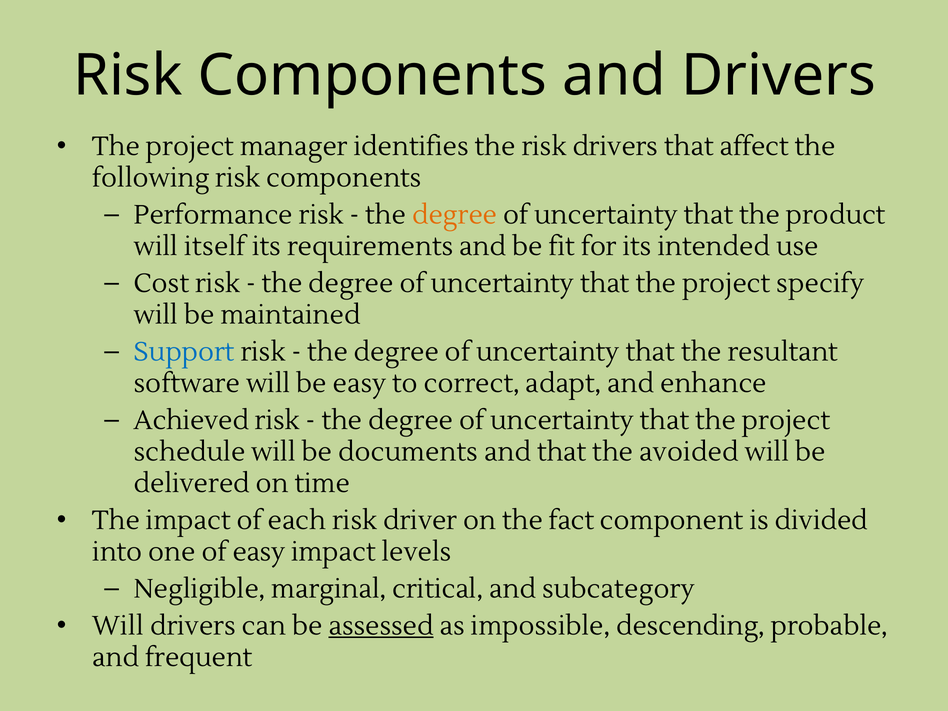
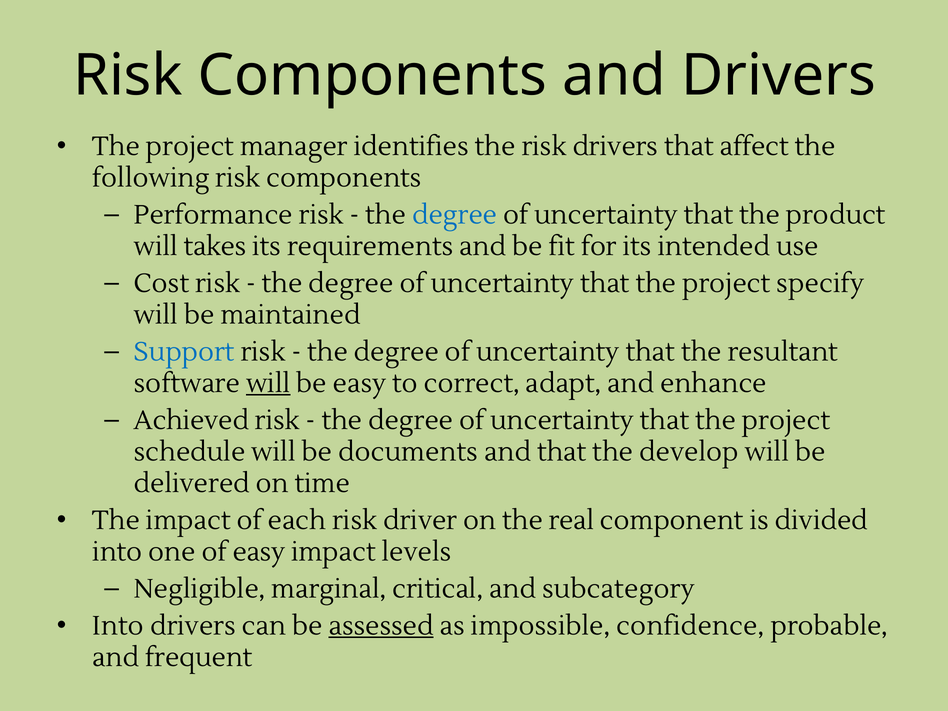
degree at (455, 215) colour: orange -> blue
itself: itself -> takes
will at (268, 384) underline: none -> present
avoided: avoided -> develop
fact: fact -> real
Will at (118, 626): Will -> Into
descending: descending -> confidence
